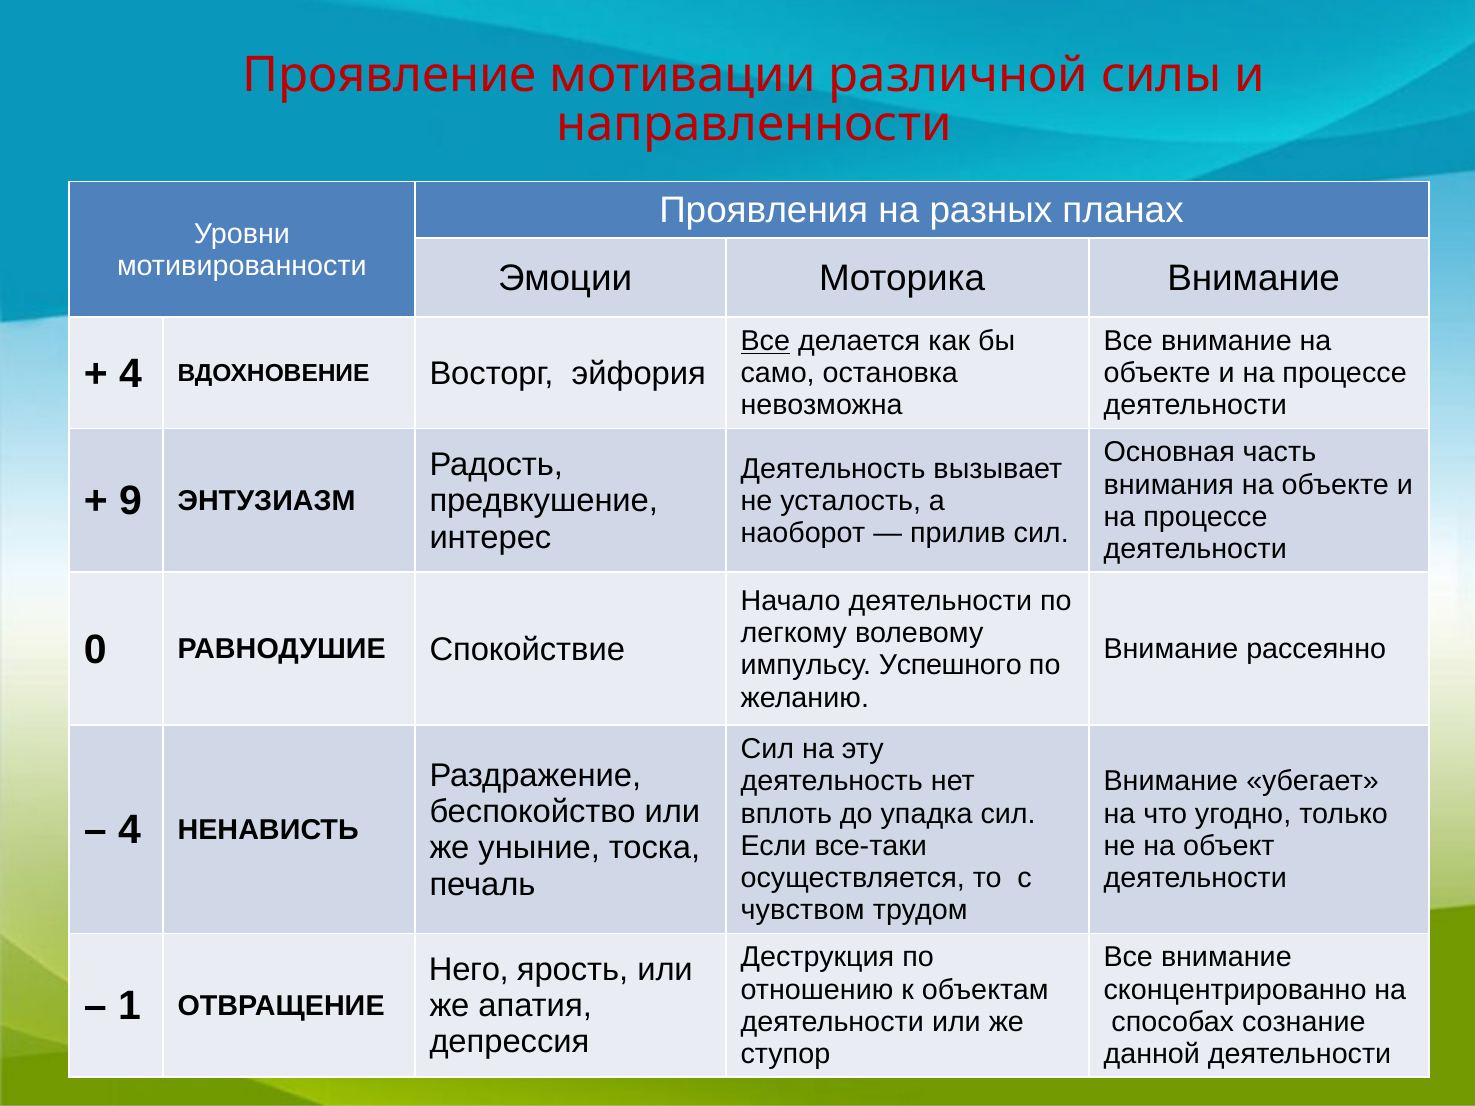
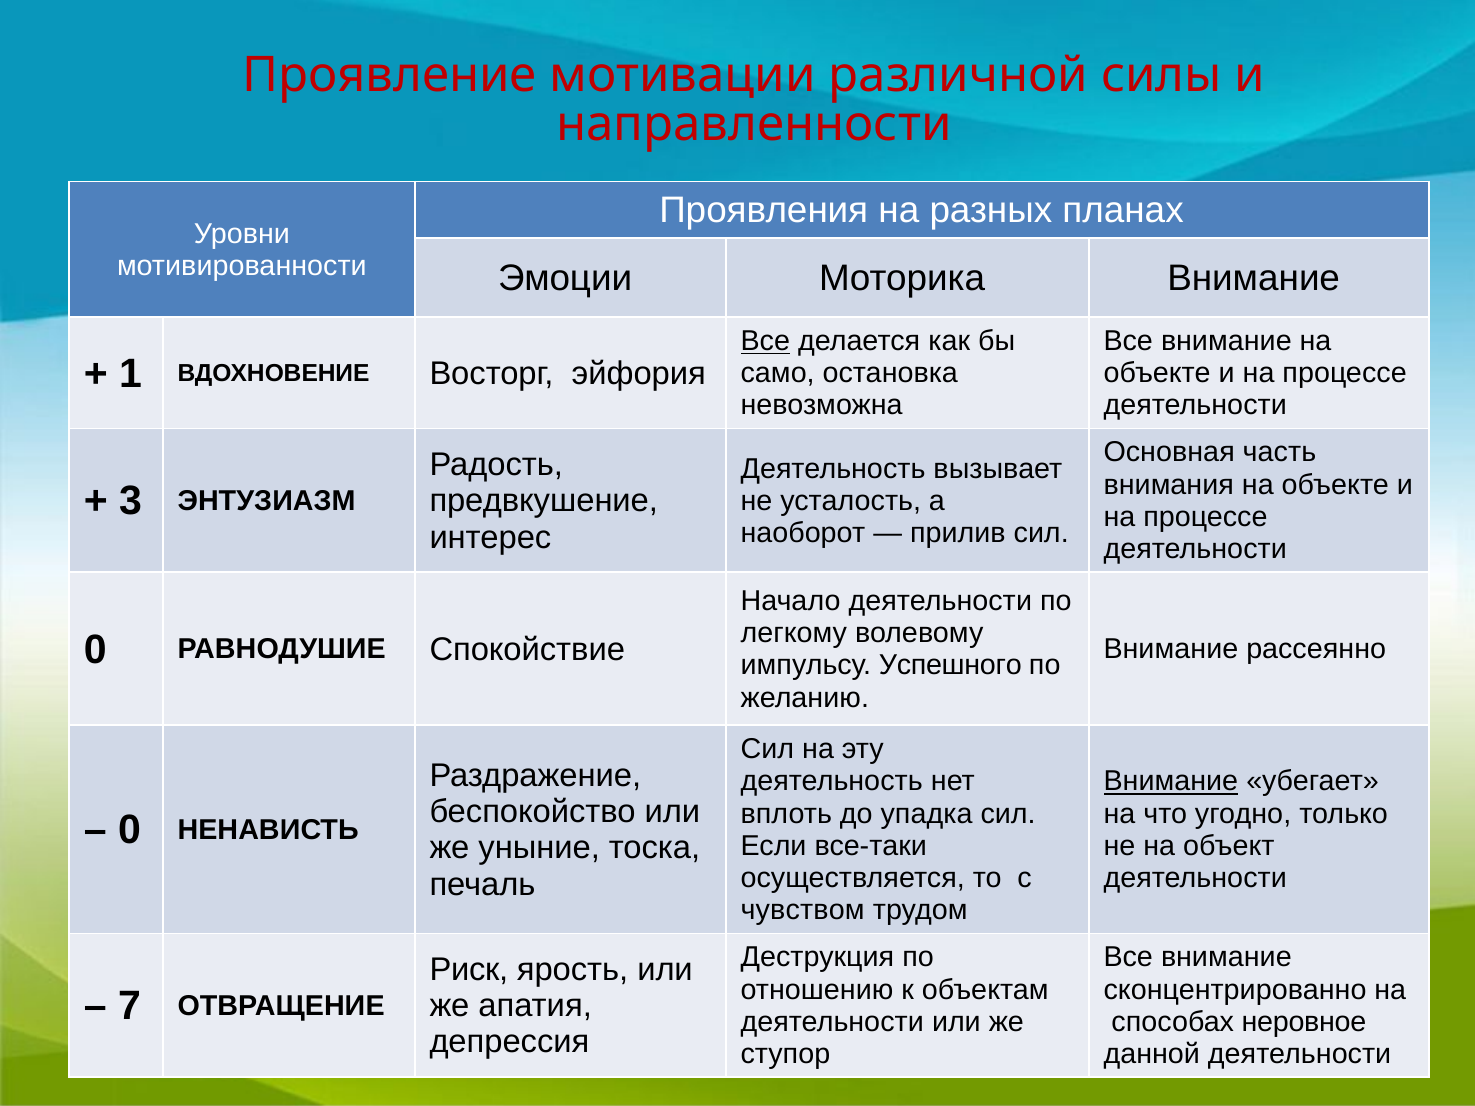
4 at (130, 374): 4 -> 1
9: 9 -> 3
Внимание at (1171, 782) underline: none -> present
4 at (129, 830): 4 -> 0
Него: Него -> Риск
1: 1 -> 7
сознание: сознание -> неровное
